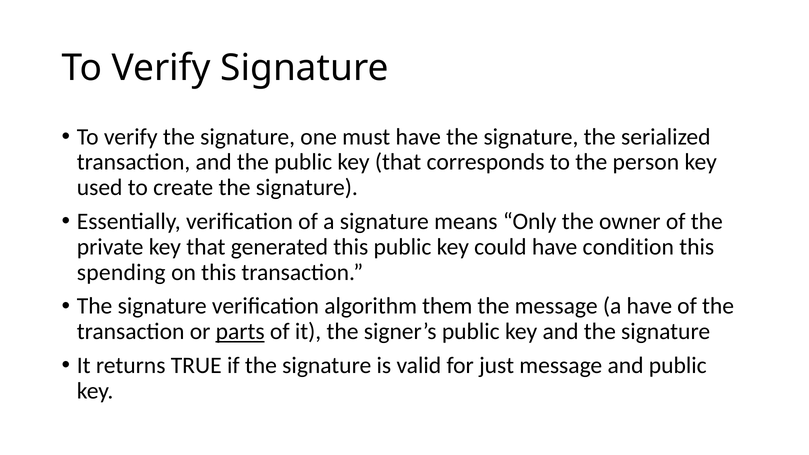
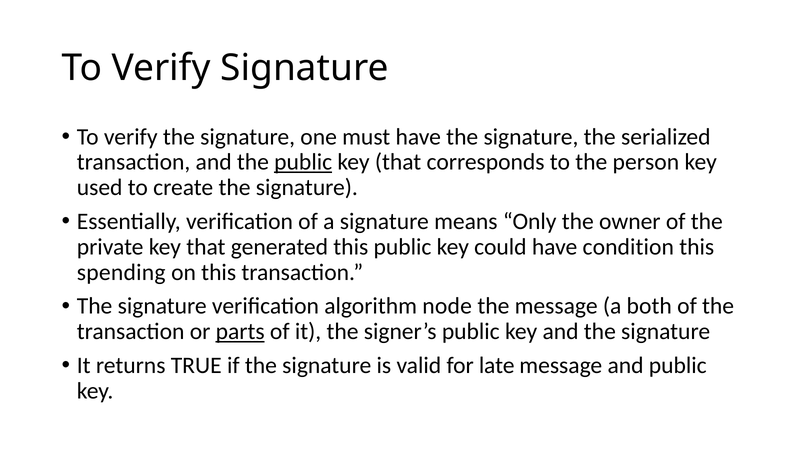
public at (303, 162) underline: none -> present
them: them -> node
a have: have -> both
just: just -> late
